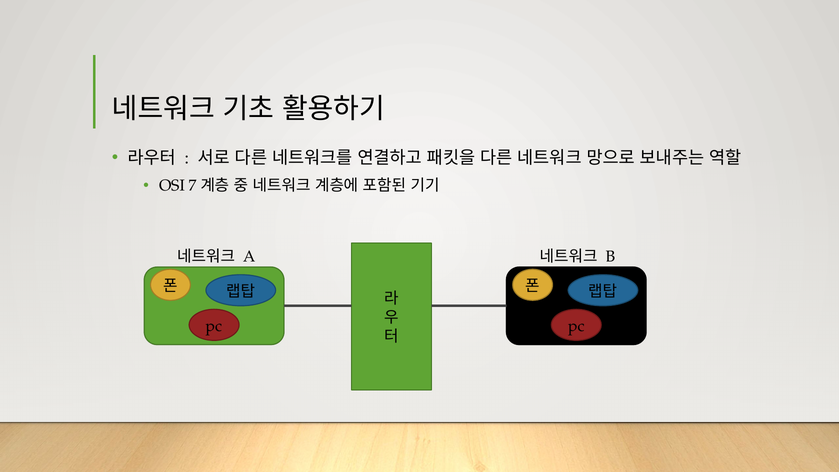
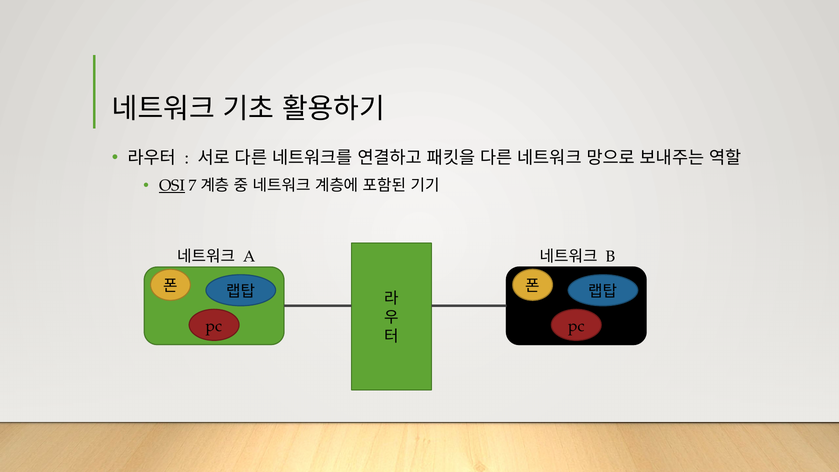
OSI underline: none -> present
